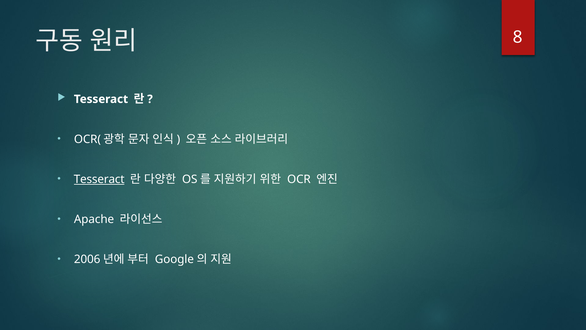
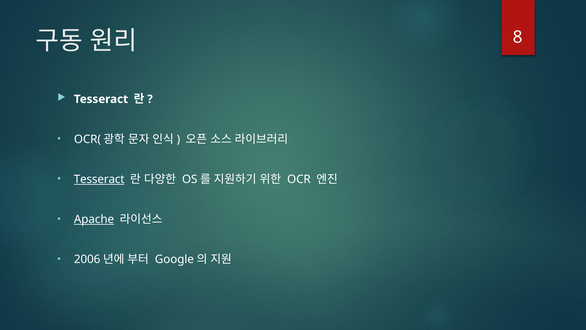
Apache underline: none -> present
